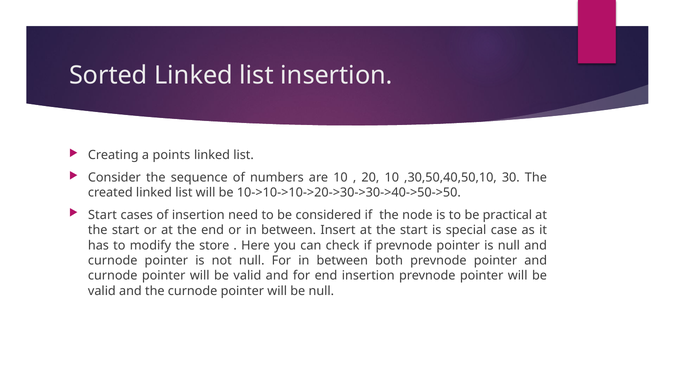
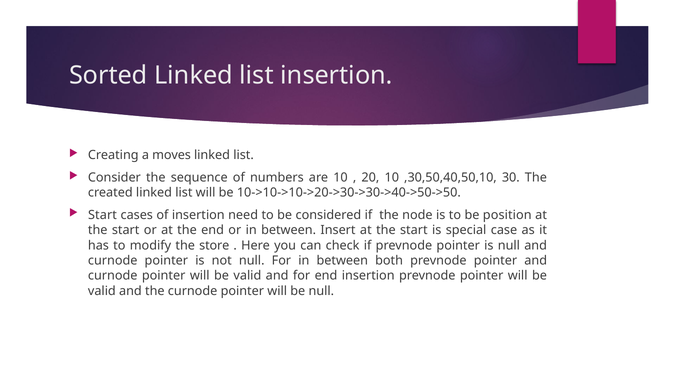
points: points -> moves
practical: practical -> position
